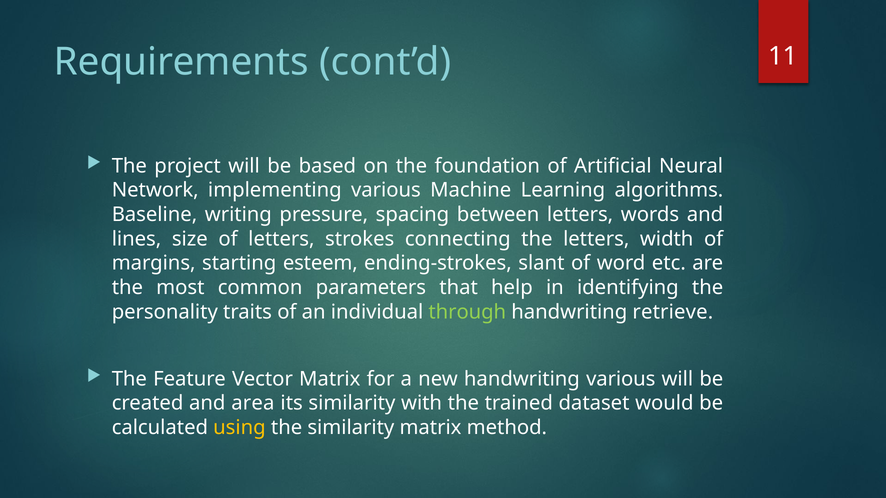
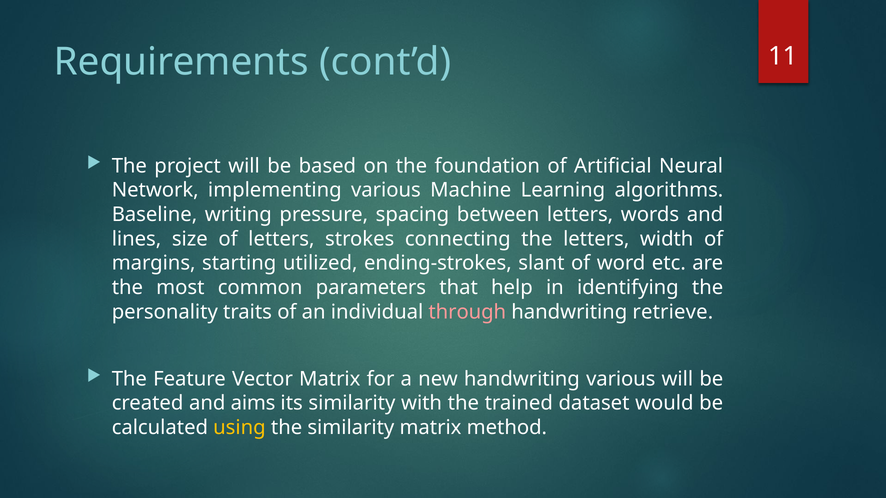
esteem: esteem -> utilized
through colour: light green -> pink
area: area -> aims
